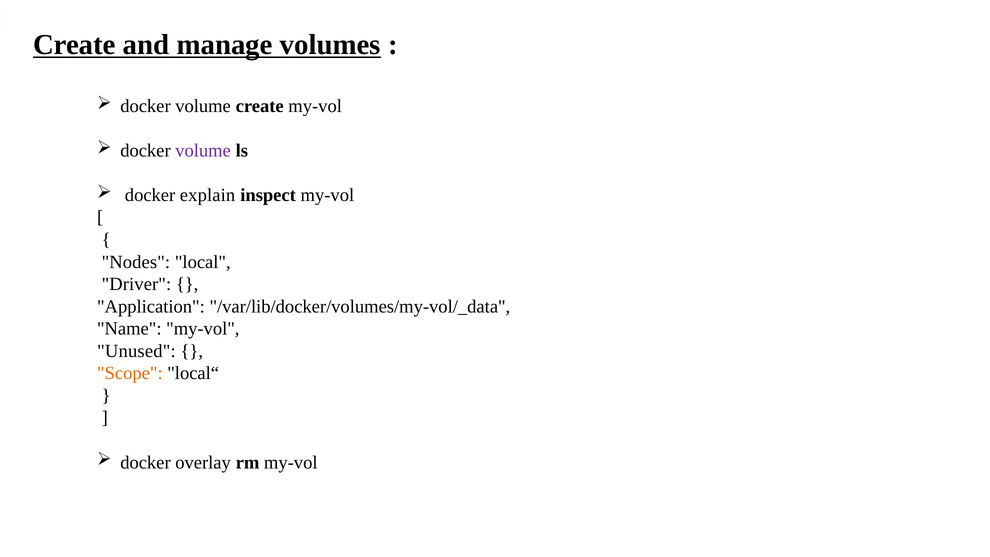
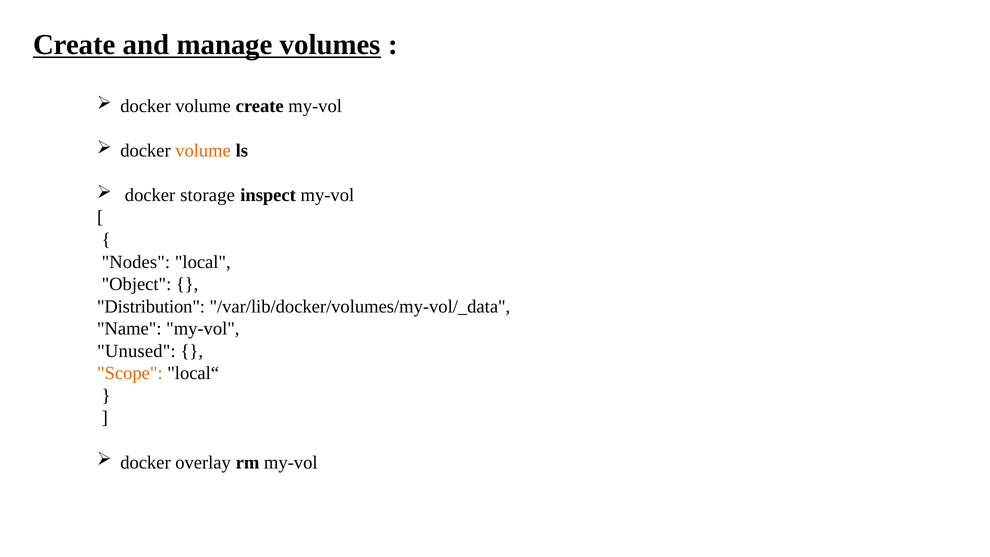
volume at (203, 150) colour: purple -> orange
explain: explain -> storage
Driver: Driver -> Object
Application: Application -> Distribution
